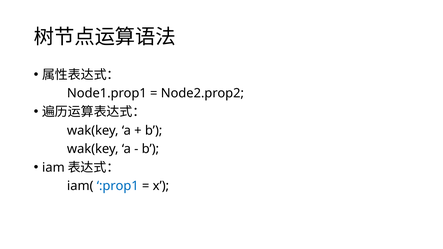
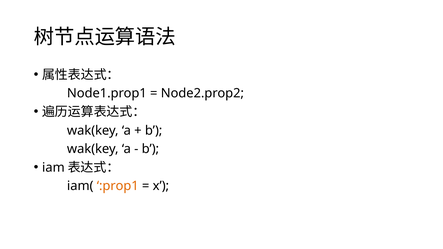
:prop1 colour: blue -> orange
